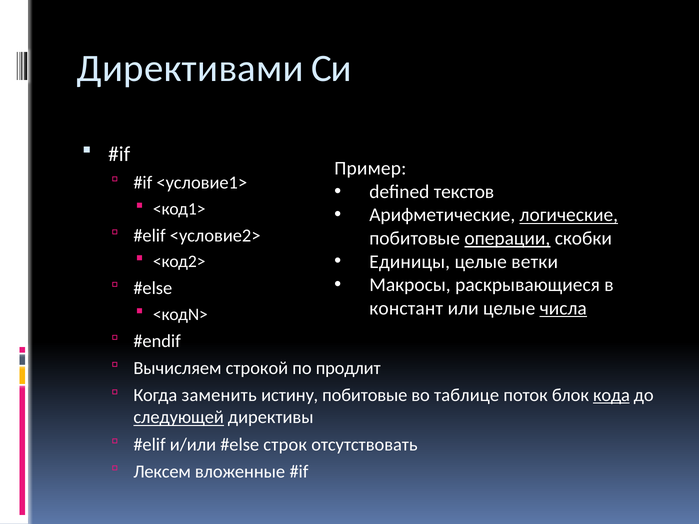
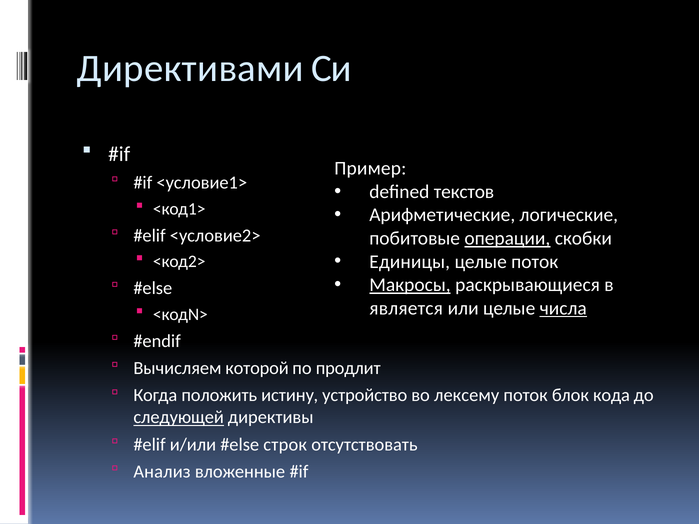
логические underline: present -> none
целые ветки: ветки -> поток
Макросы underline: none -> present
констант: констант -> является
строкой: строкой -> которой
заменить: заменить -> положить
истину побитовые: побитовые -> устройство
таблице: таблице -> лексему
кода underline: present -> none
Лексем: Лексем -> Анализ
